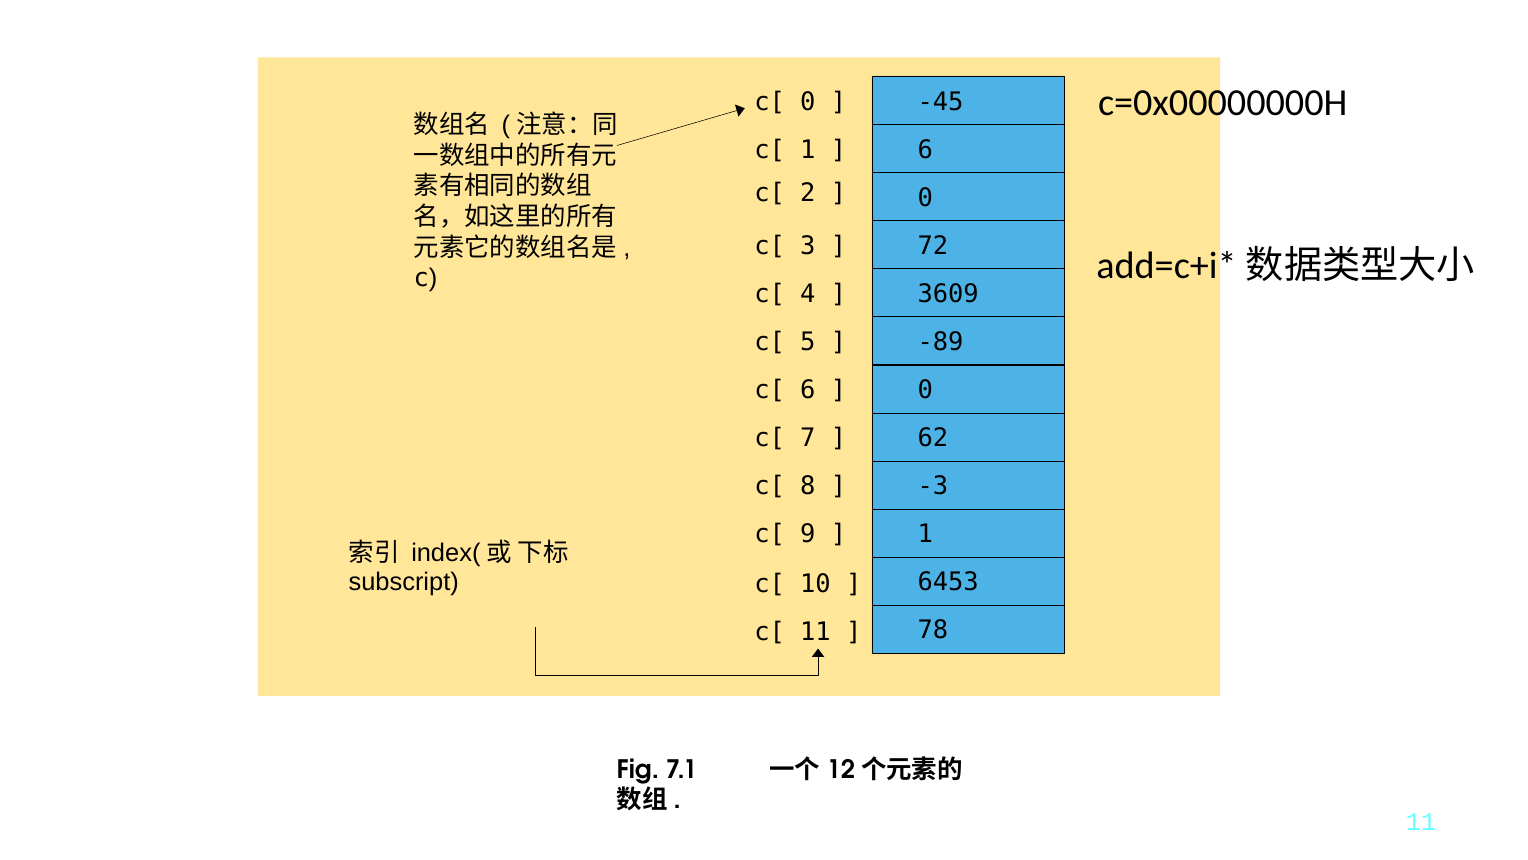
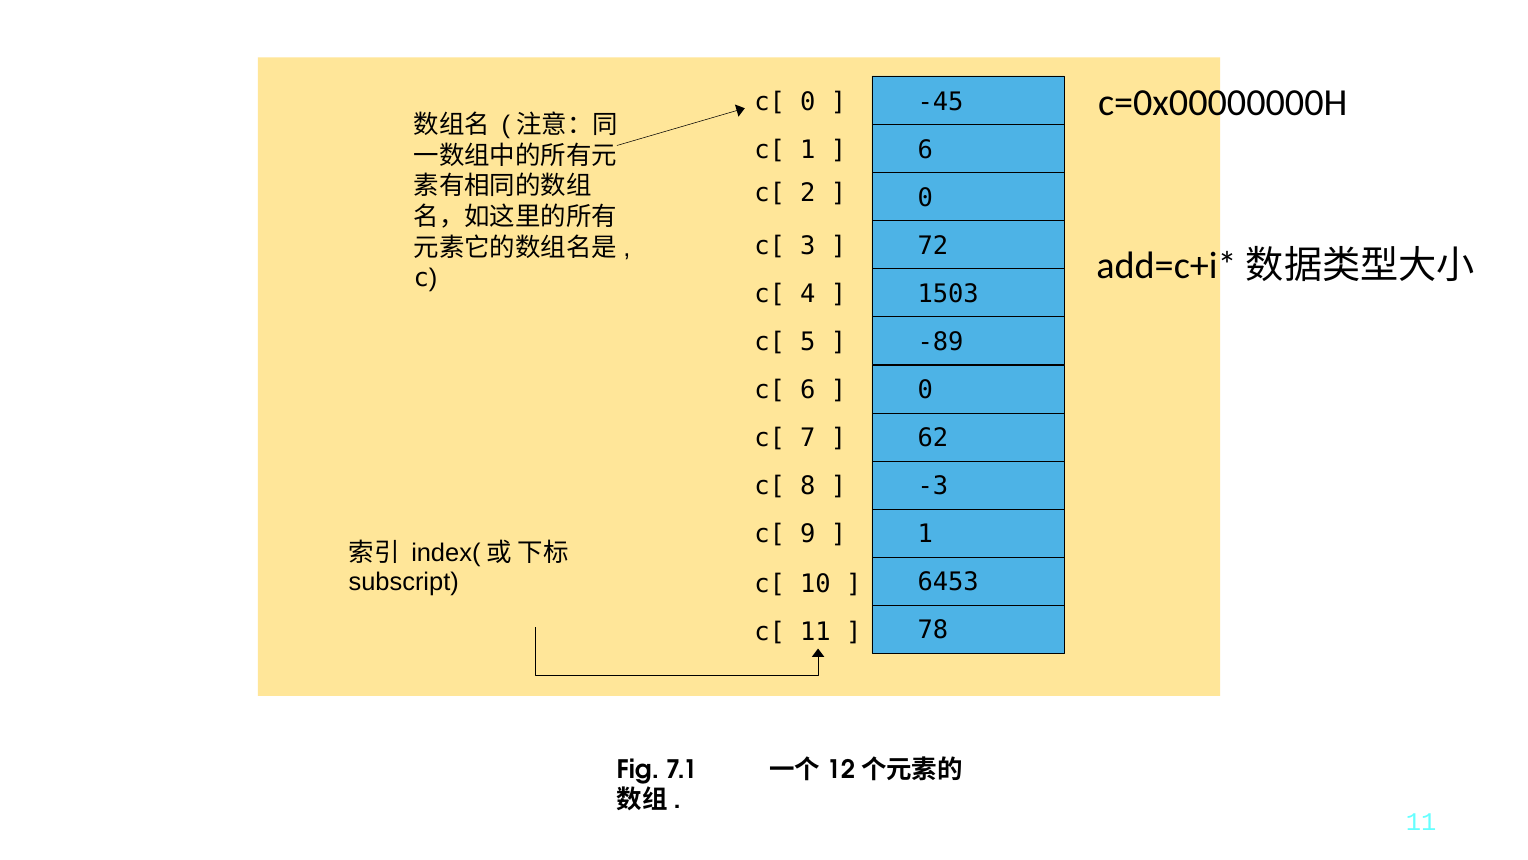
3609: 3609 -> 1503
